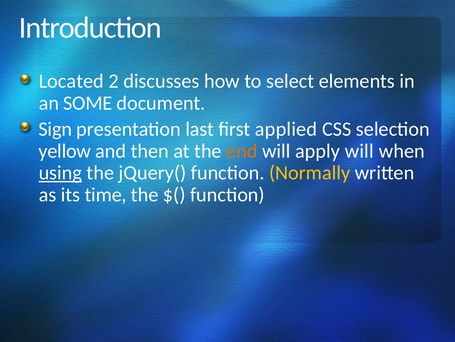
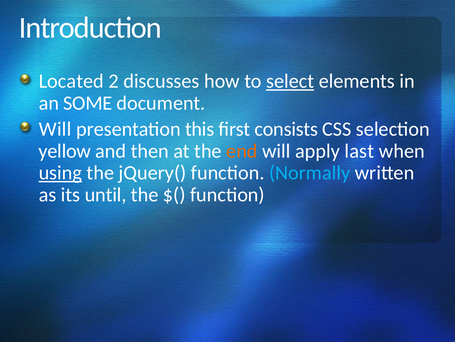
select underline: none -> present
Sign at (55, 129): Sign -> Will
last: last -> this
applied: applied -> consists
apply will: will -> last
Normally colour: yellow -> light blue
time: time -> until
